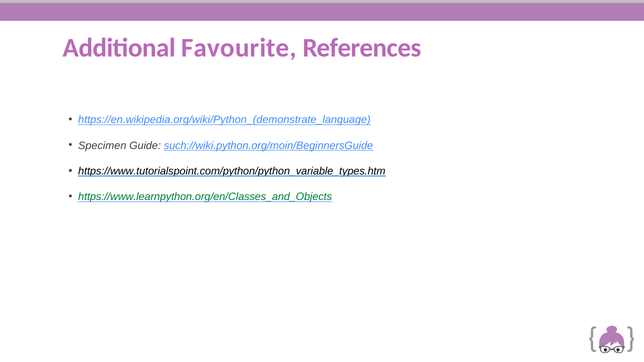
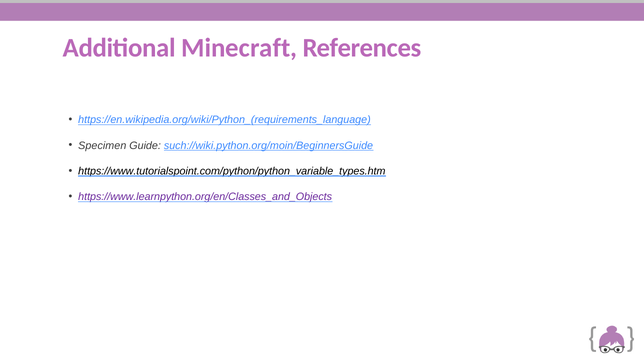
Favourite: Favourite -> Minecraft
https://en.wikipedia.org/wiki/Python_(demonstrate_language: https://en.wikipedia.org/wiki/Python_(demonstrate_language -> https://en.wikipedia.org/wiki/Python_(requirements_language
https://www.learnpython.org/en/Classes_and_Objects colour: green -> purple
